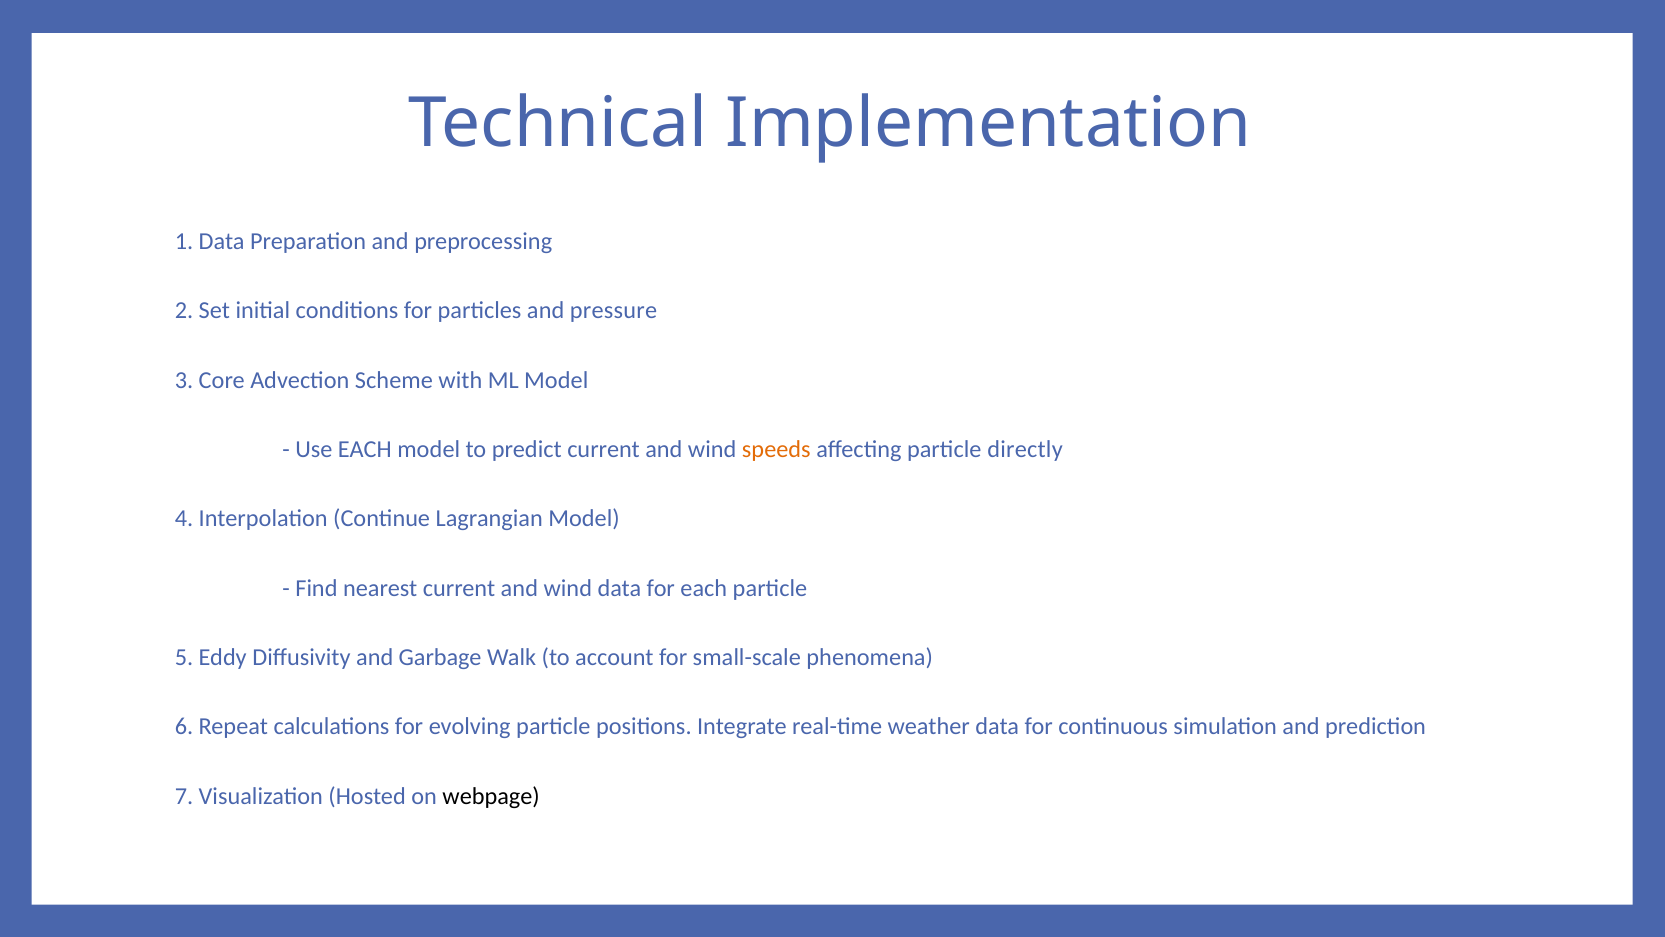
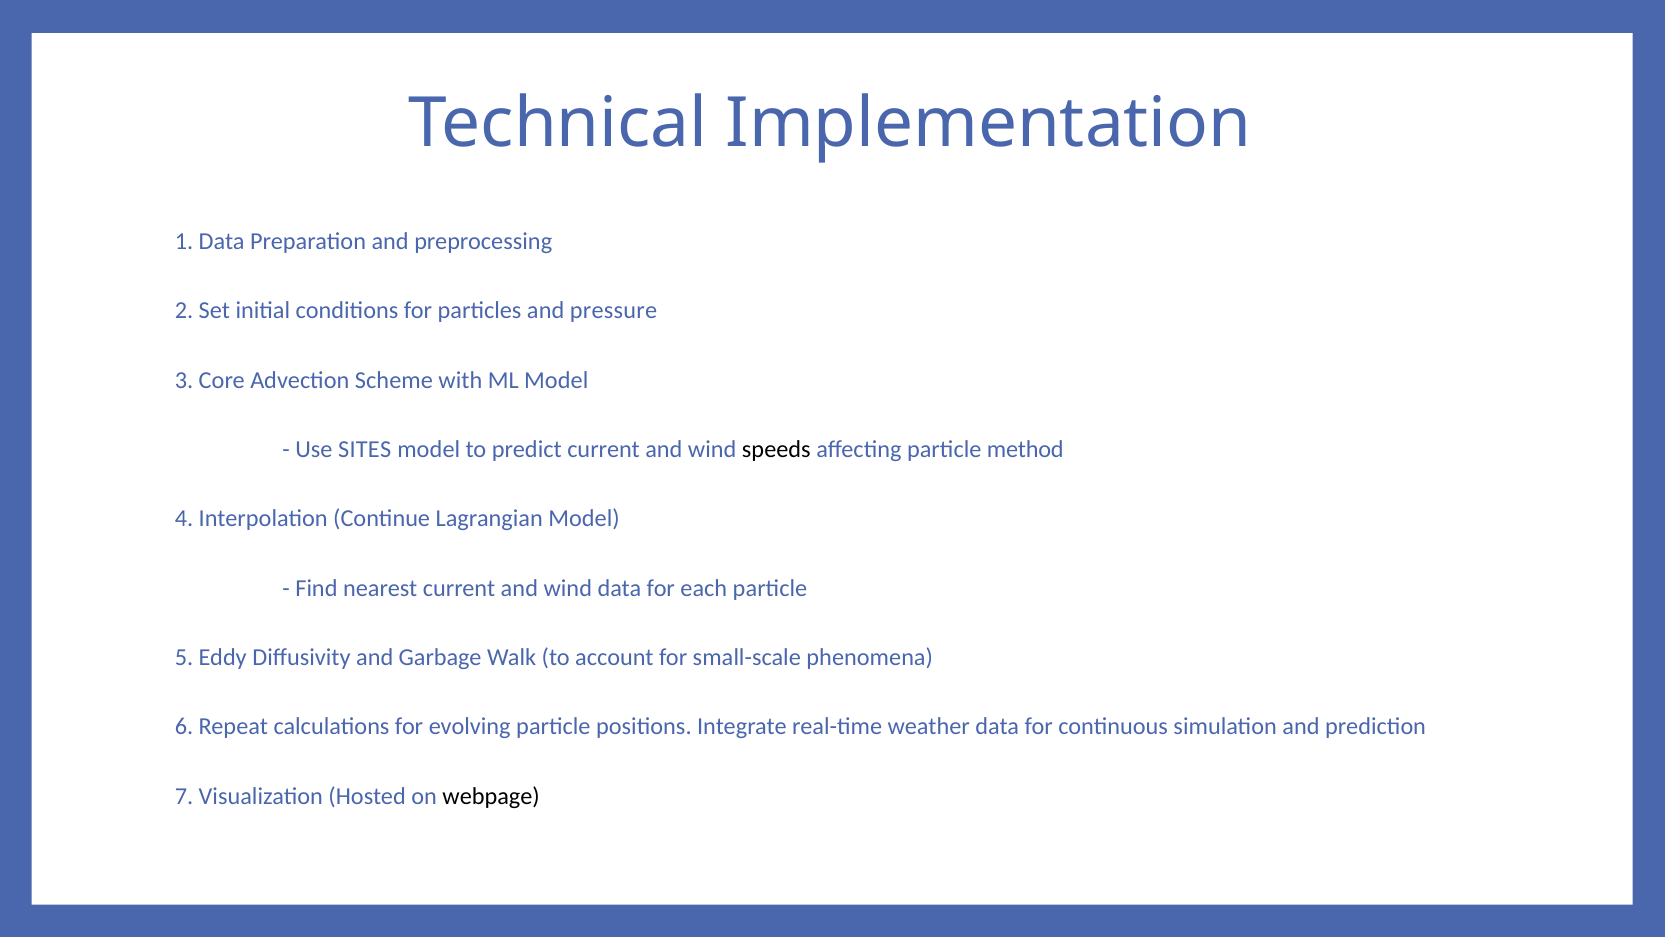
Use EACH: EACH -> SITES
speeds colour: orange -> black
directly: directly -> method
